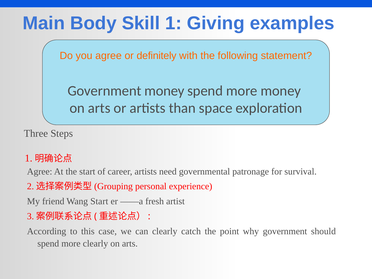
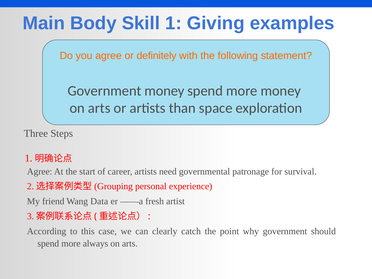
Wang Start: Start -> Data
more clearly: clearly -> always
